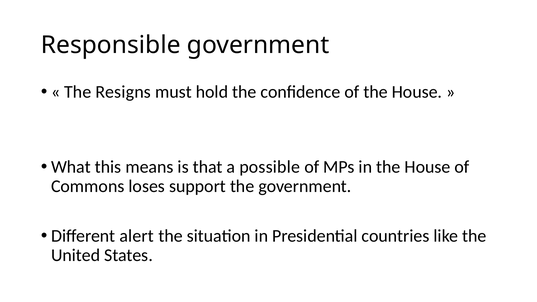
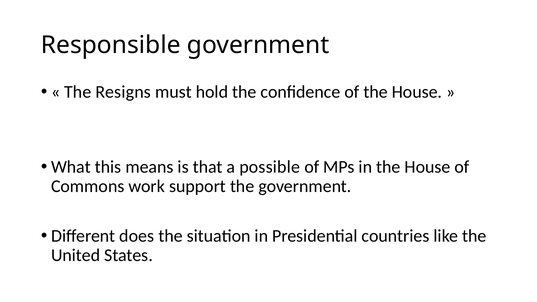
loses: loses -> work
alert: alert -> does
